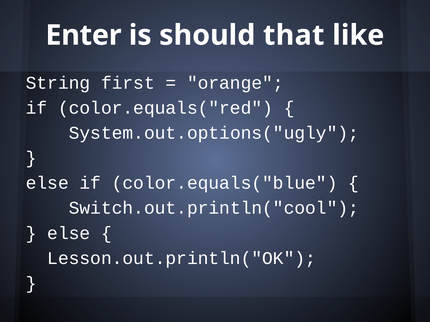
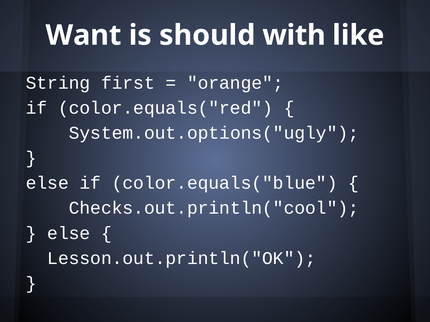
Enter: Enter -> Want
that: that -> with
Switch.out.println("cool: Switch.out.println("cool -> Checks.out.println("cool
